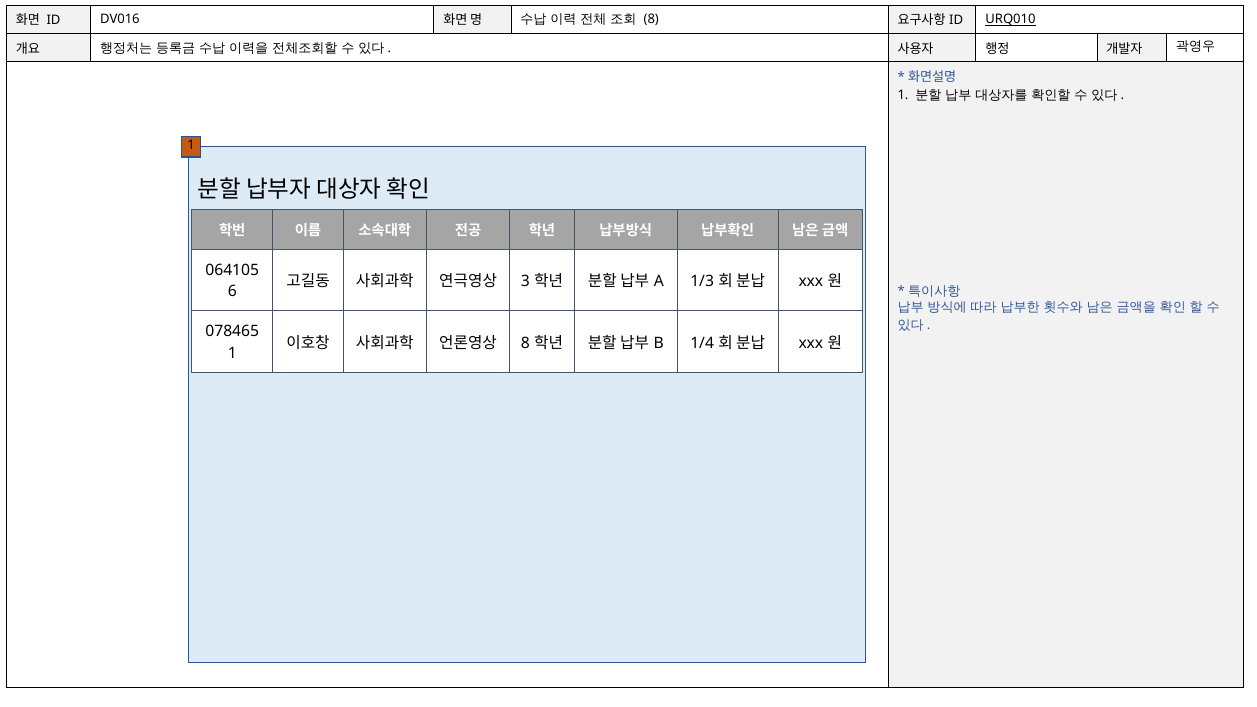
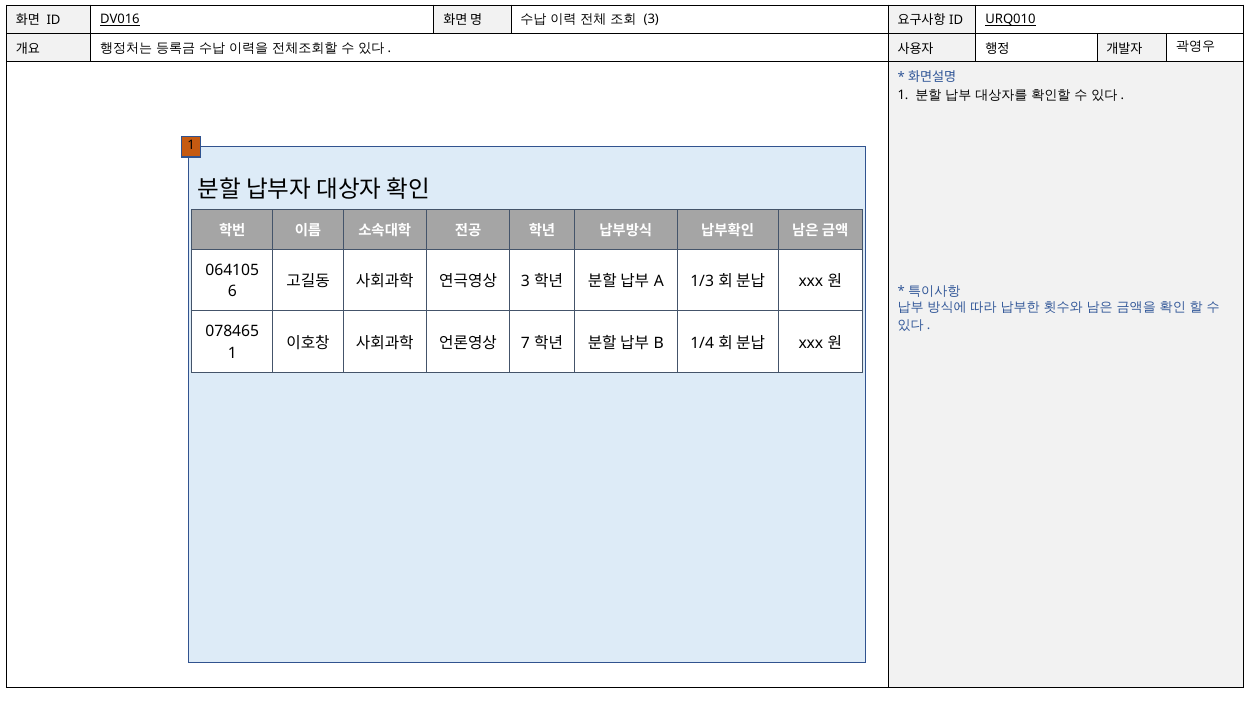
DV016 underline: none -> present
8 at (651, 20): 8 -> 3
8 at (525, 343): 8 -> 7
